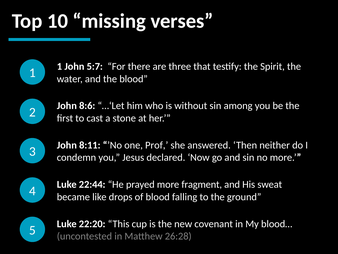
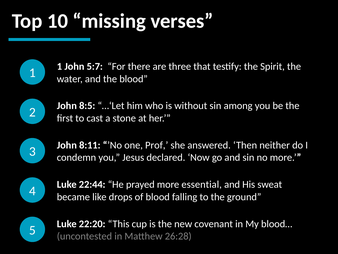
8:6: 8:6 -> 8:5
fragment: fragment -> essential
